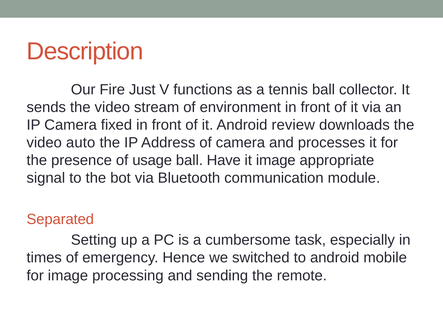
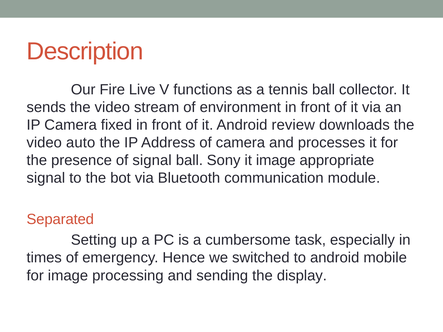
Just: Just -> Live
of usage: usage -> signal
Have: Have -> Sony
remote: remote -> display
